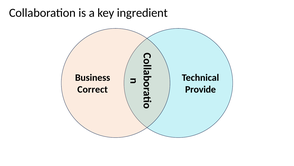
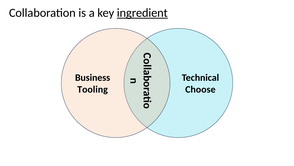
ingredient underline: none -> present
Correct: Correct -> Tooling
Provide: Provide -> Choose
